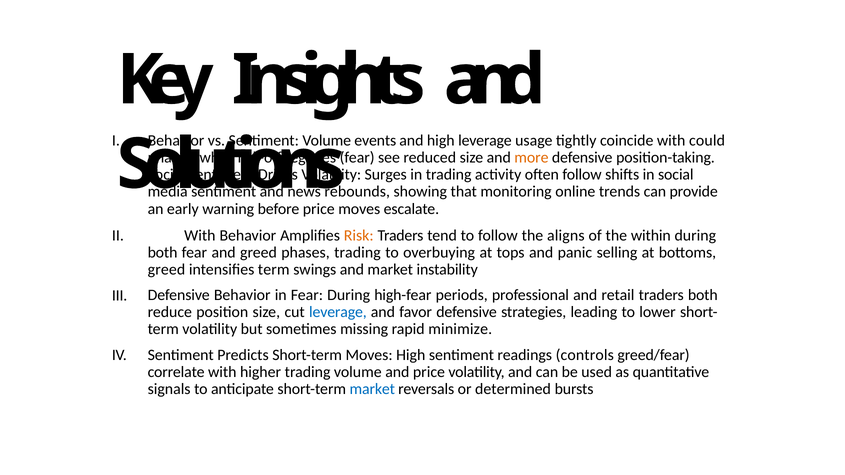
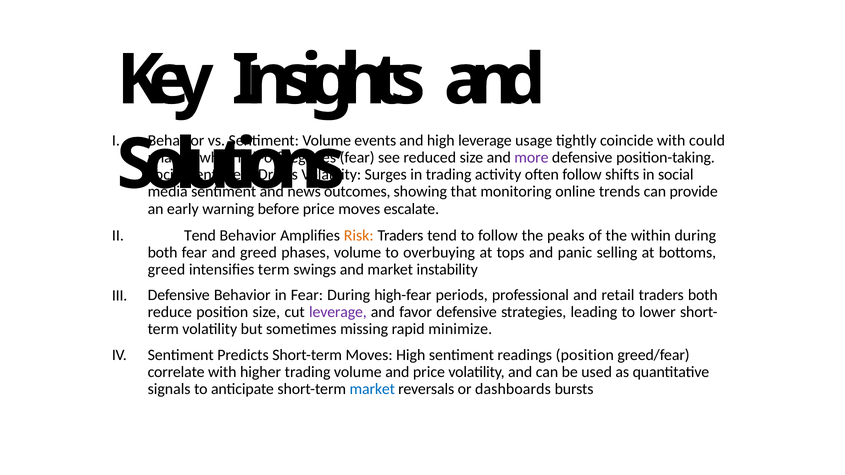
more colour: orange -> purple
rebounds: rebounds -> outcomes
With at (200, 235): With -> Tend
aligns: aligns -> peaks
phases trading: trading -> volume
leverage at (338, 312) colour: blue -> purple
readings controls: controls -> position
determined: determined -> dashboards
